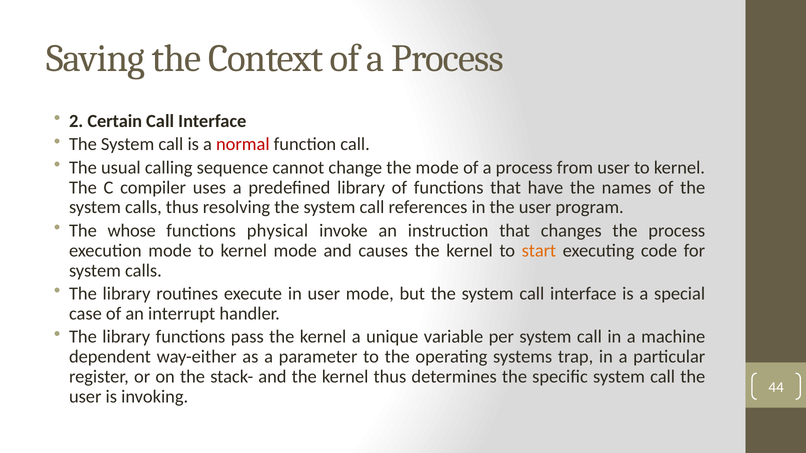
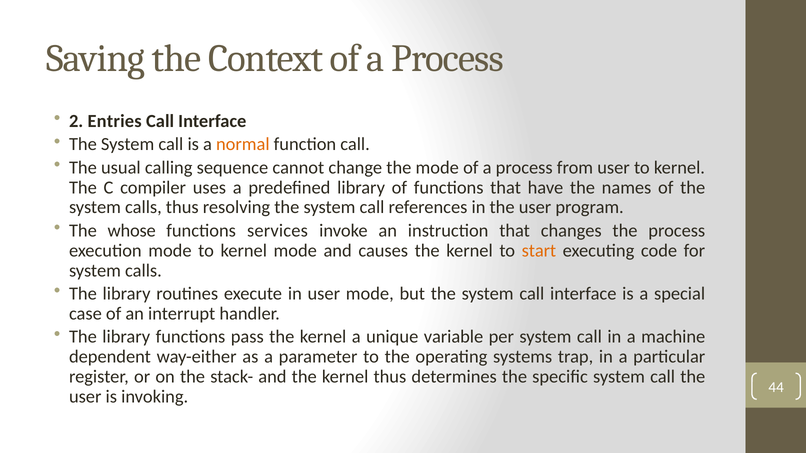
Certain: Certain -> Entries
normal colour: red -> orange
physical: physical -> services
